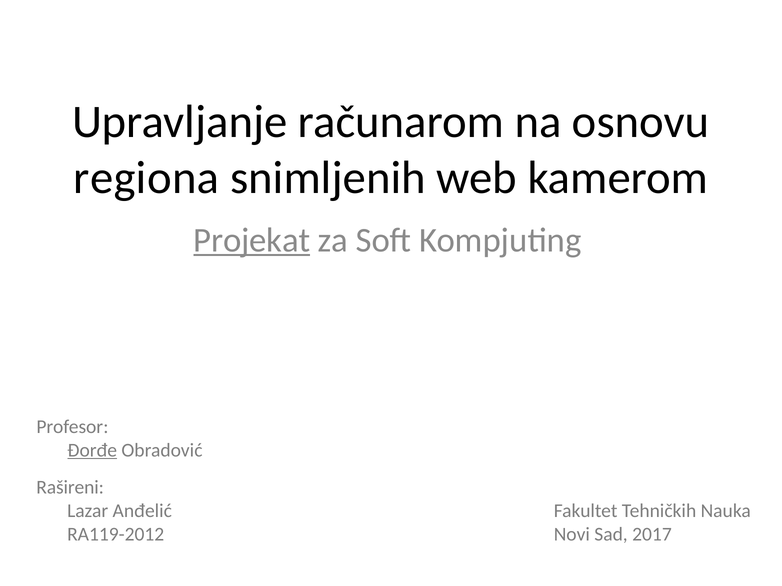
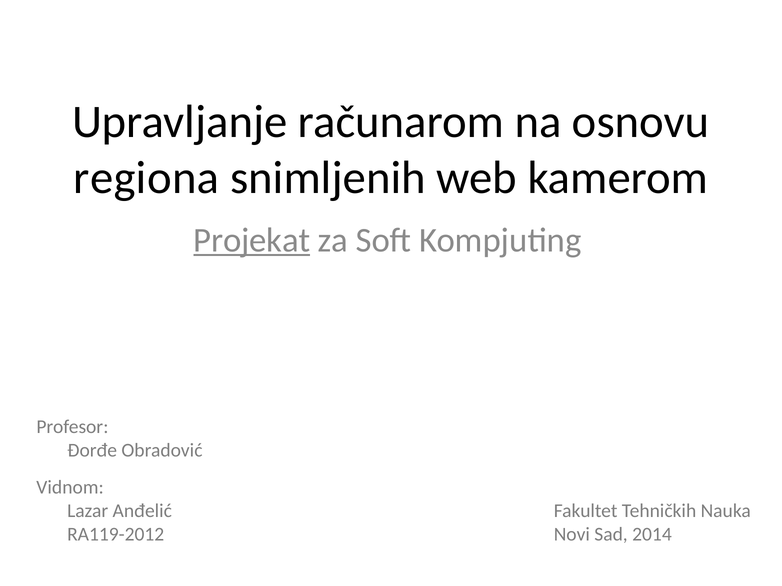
Đorđe underline: present -> none
Rašireni: Rašireni -> Vidnom
2017: 2017 -> 2014
